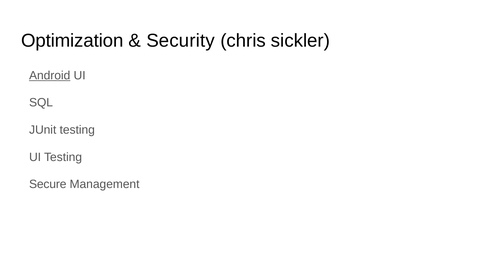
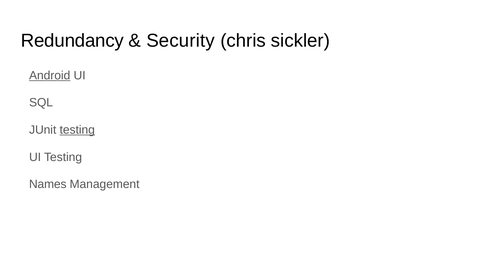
Optimization: Optimization -> Redundancy
testing at (77, 130) underline: none -> present
Secure: Secure -> Names
